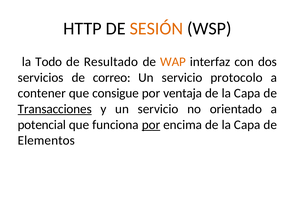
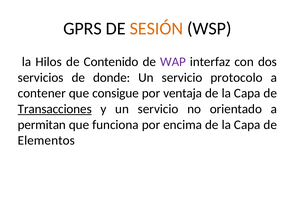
HTTP: HTTP -> GPRS
Todo: Todo -> Hilos
Resultado: Resultado -> Contenido
WAP colour: orange -> purple
correo: correo -> donde
potencial: potencial -> permitan
por at (151, 125) underline: present -> none
